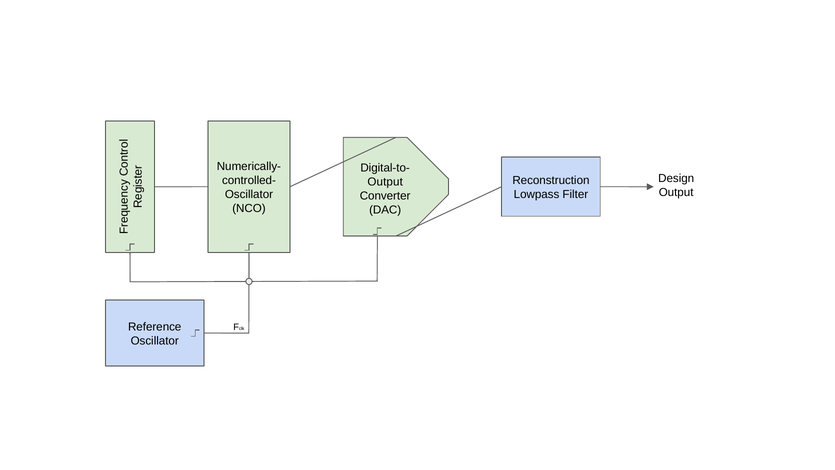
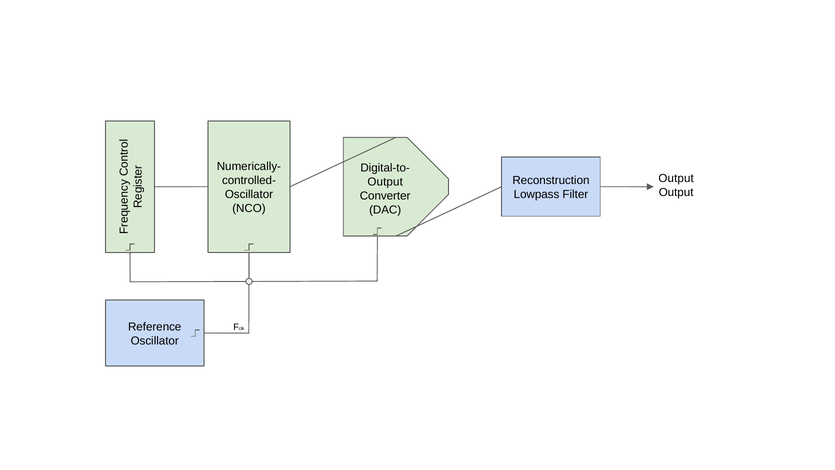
Design at (676, 178): Design -> Output
